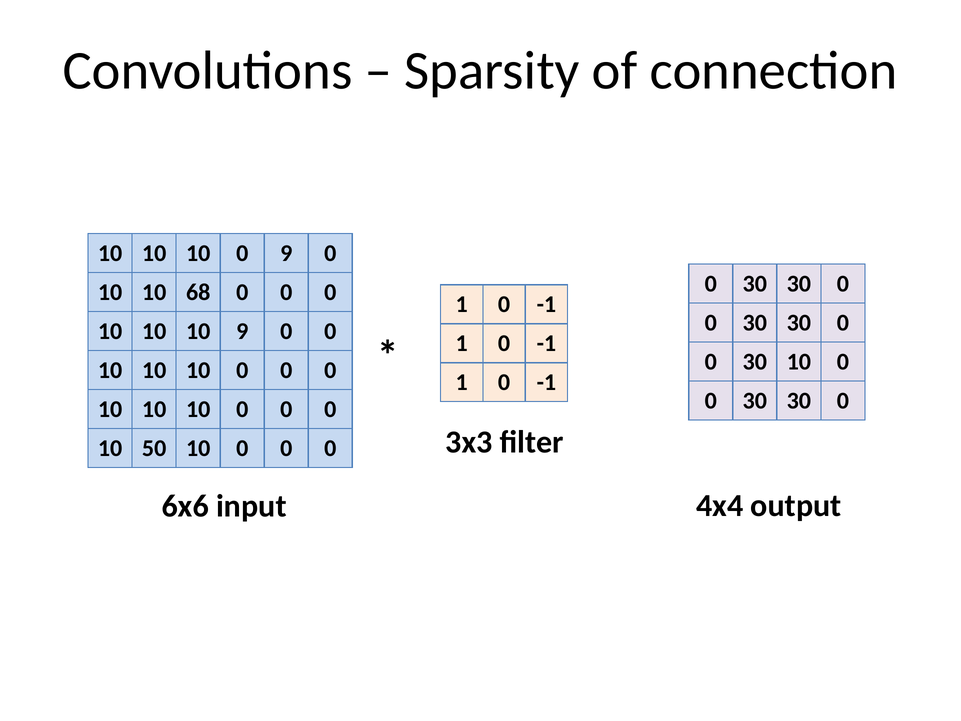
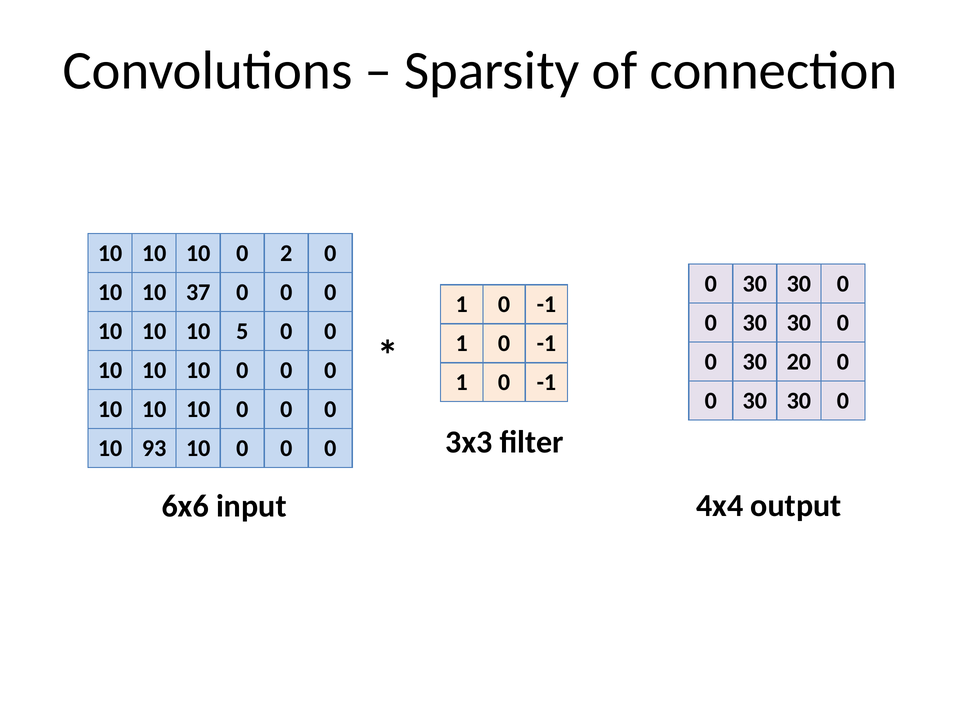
0 9: 9 -> 2
68: 68 -> 37
10 9: 9 -> 5
30 10: 10 -> 20
50: 50 -> 93
